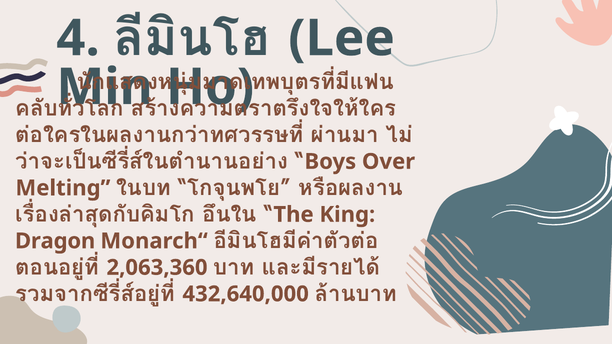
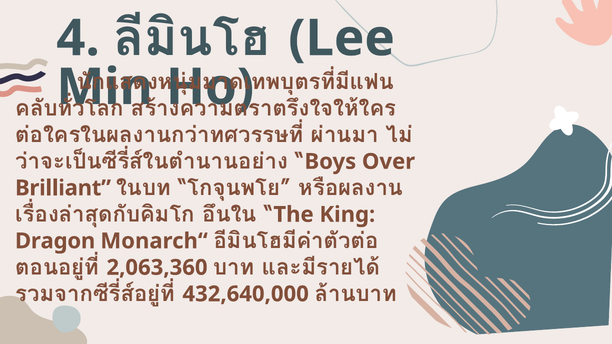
Melting: Melting -> Brilliant
